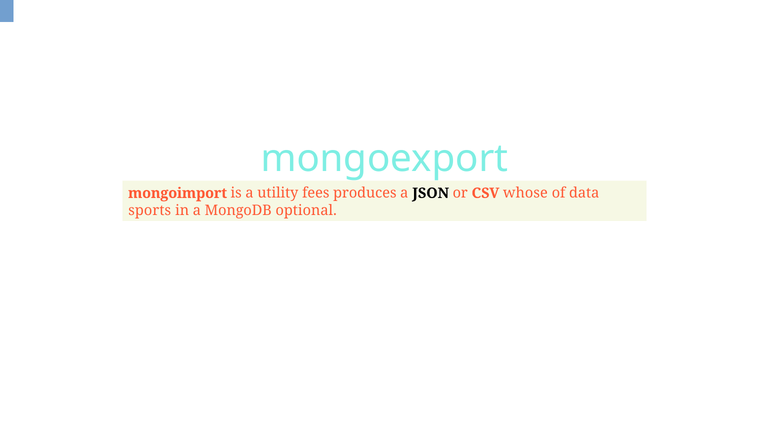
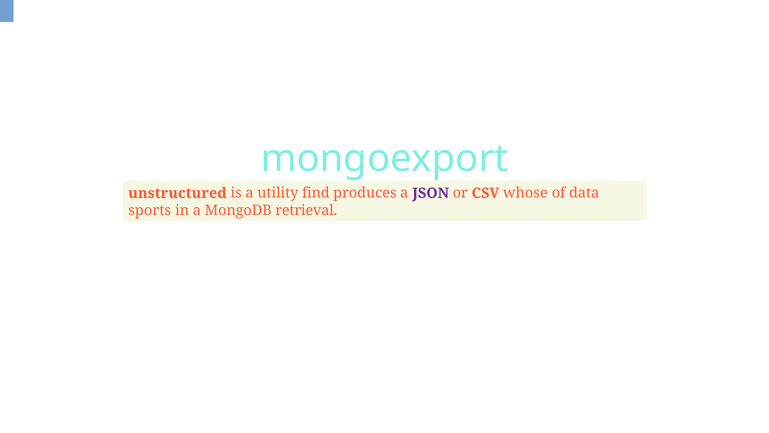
mongoimport: mongoimport -> unstructured
fees: fees -> find
JSON colour: black -> purple
optional: optional -> retrieval
